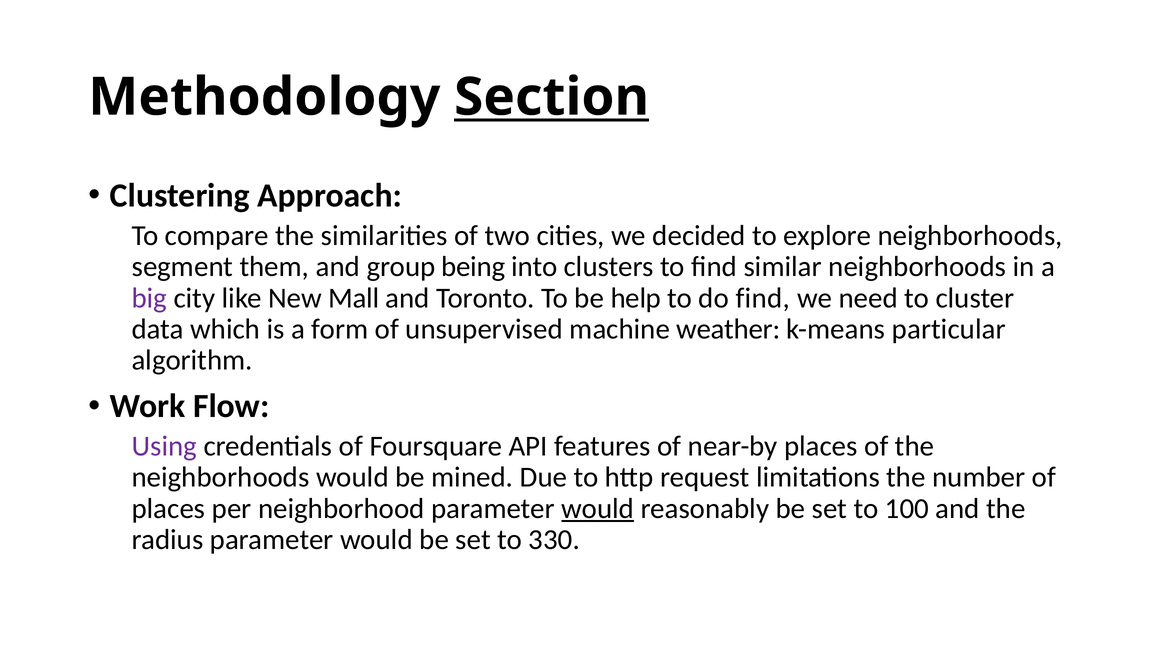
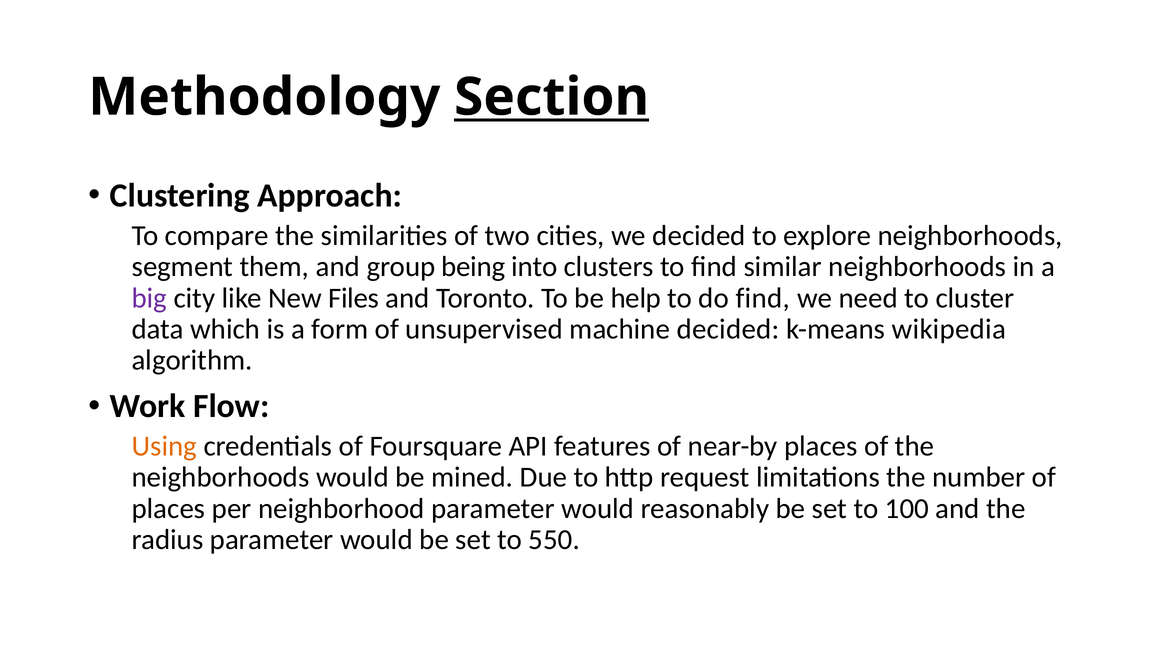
Mall: Mall -> Files
machine weather: weather -> decided
particular: particular -> wikipedia
Using colour: purple -> orange
would at (598, 509) underline: present -> none
330: 330 -> 550
